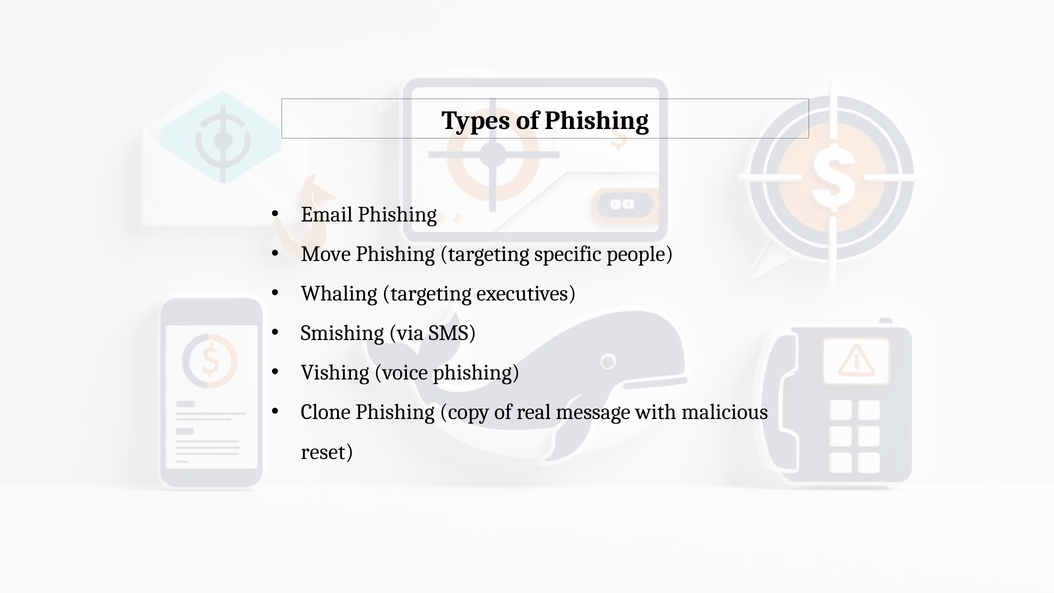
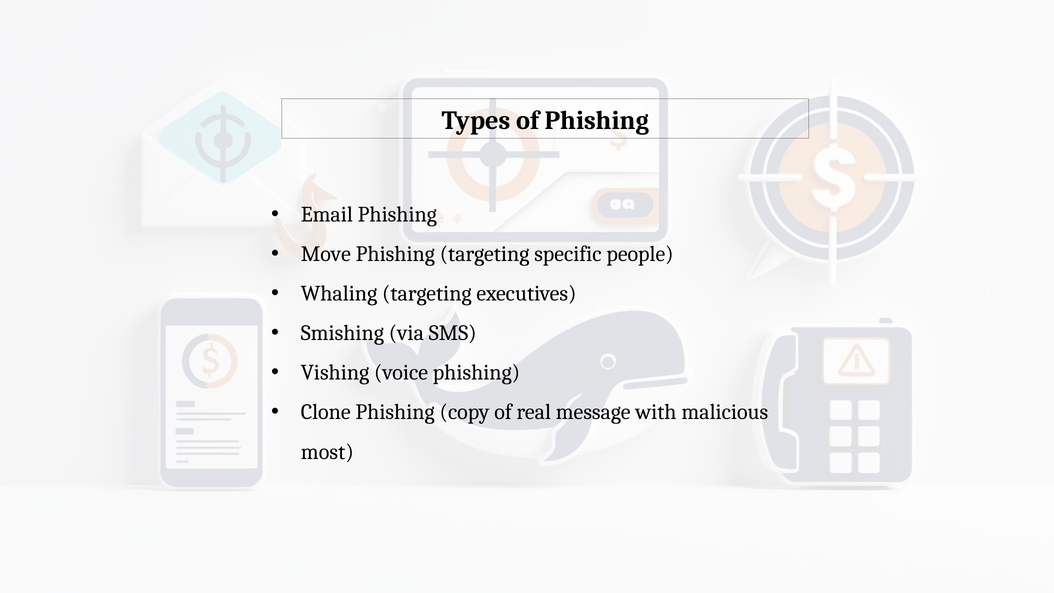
reset: reset -> most
